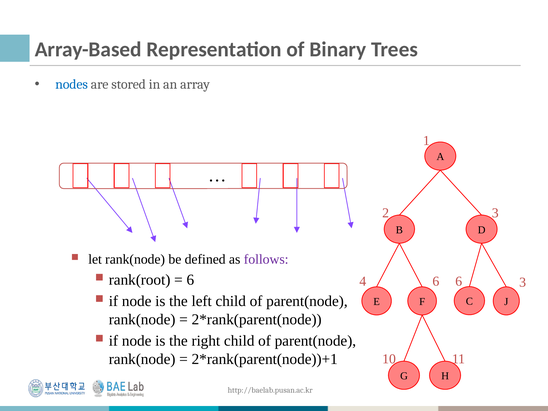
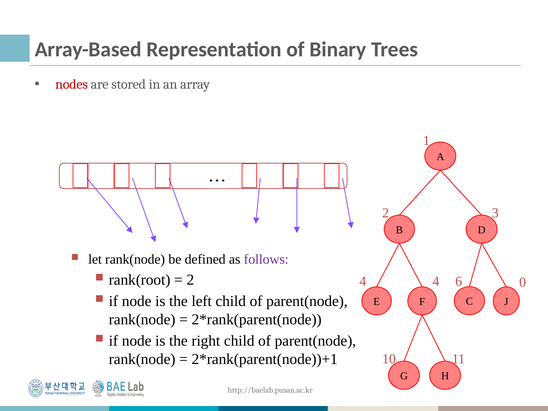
nodes colour: blue -> red
6 at (190, 280): 6 -> 2
4 6: 6 -> 4
3 at (523, 282): 3 -> 0
